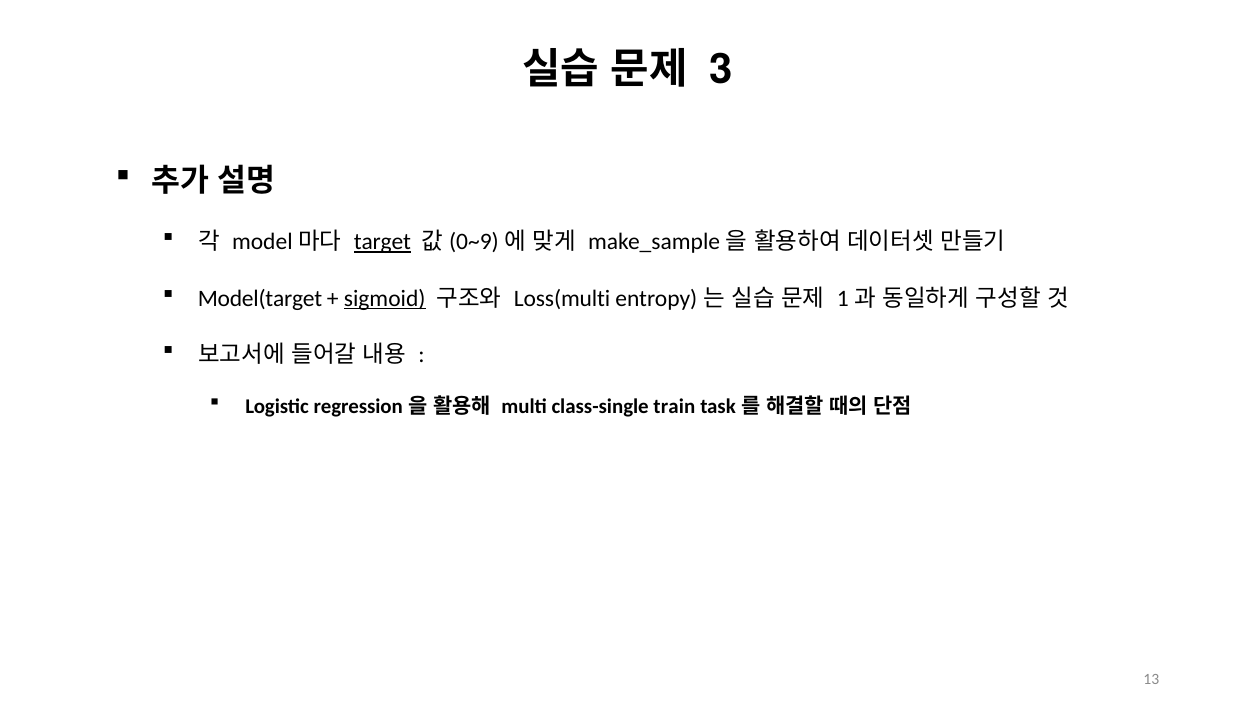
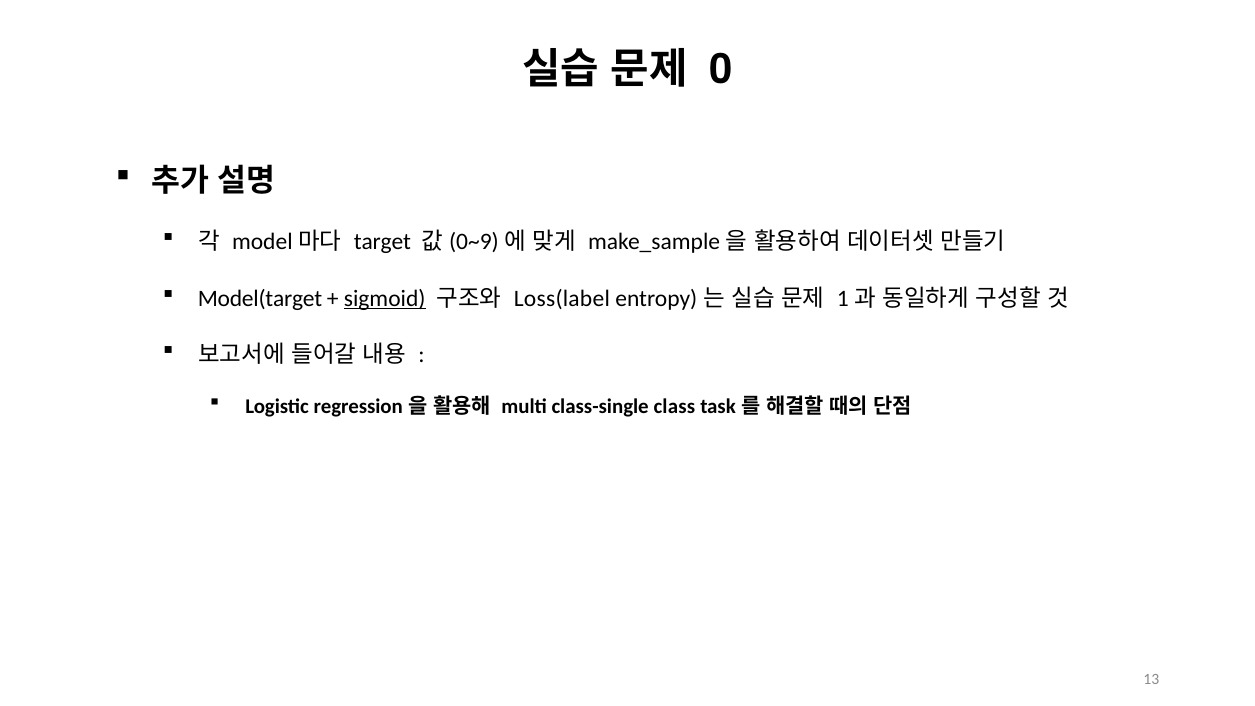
3: 3 -> 0
target underline: present -> none
Loss(multi: Loss(multi -> Loss(label
train: train -> class
